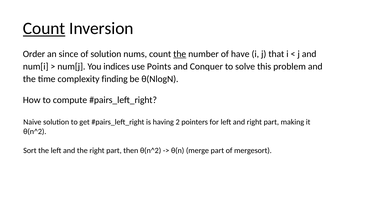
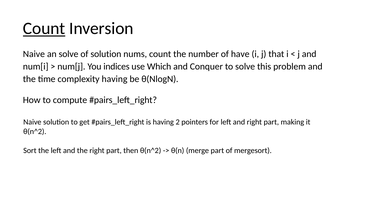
Order at (34, 54): Order -> Naive
an since: since -> solve
the at (180, 54) underline: present -> none
Points: Points -> Which
complexity finding: finding -> having
